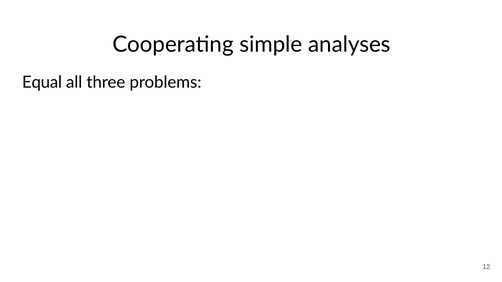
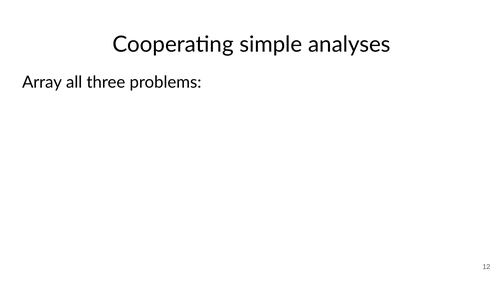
Equal: Equal -> Array
